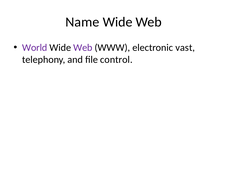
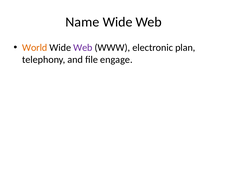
World colour: purple -> orange
vast: vast -> plan
control: control -> engage
